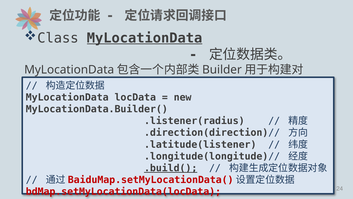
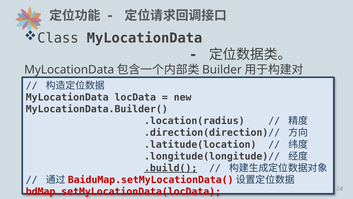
MyLocationData at (145, 38) underline: present -> none
.listener(radius: .listener(radius -> .location(radius
.latitude(listener: .latitude(listener -> .latitude(location
